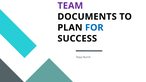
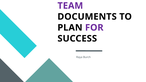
FOR colour: blue -> purple
